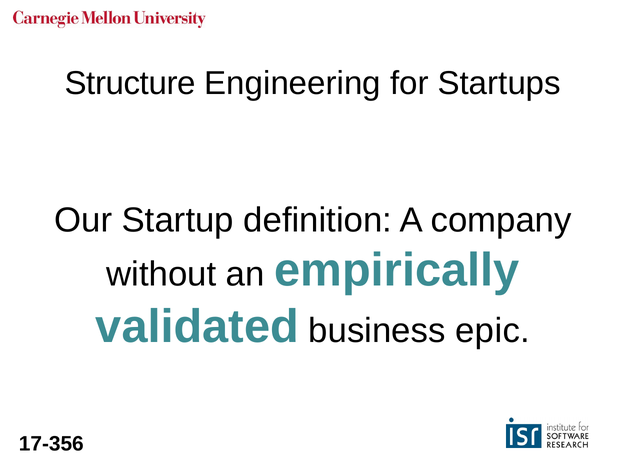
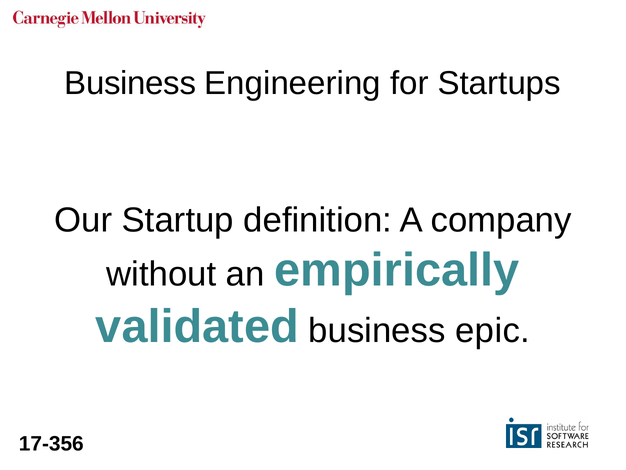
Structure at (130, 83): Structure -> Business
